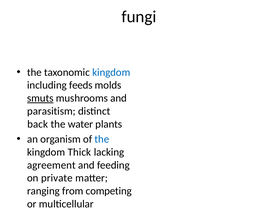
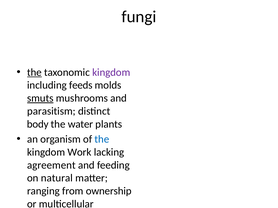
the at (34, 72) underline: none -> present
kingdom at (111, 72) colour: blue -> purple
back: back -> body
Thick: Thick -> Work
private: private -> natural
competing: competing -> ownership
